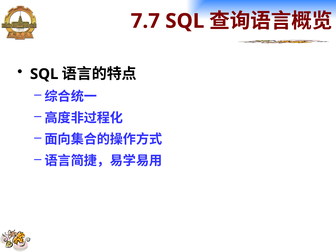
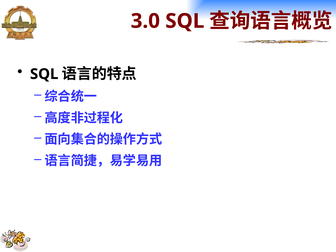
7.7: 7.7 -> 3.0
